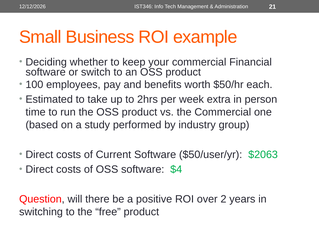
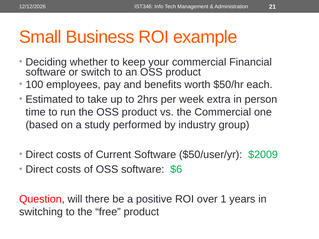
$2063: $2063 -> $2009
$4: $4 -> $6
2: 2 -> 1
